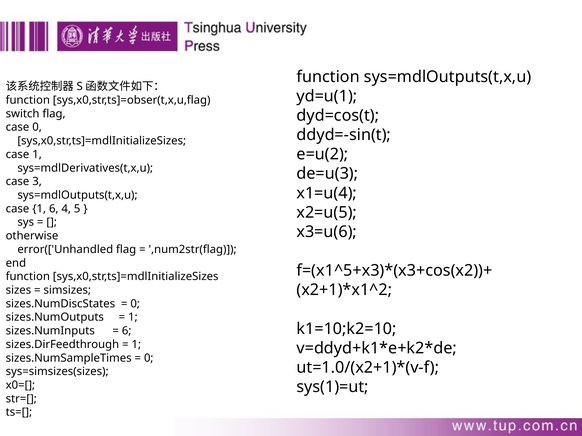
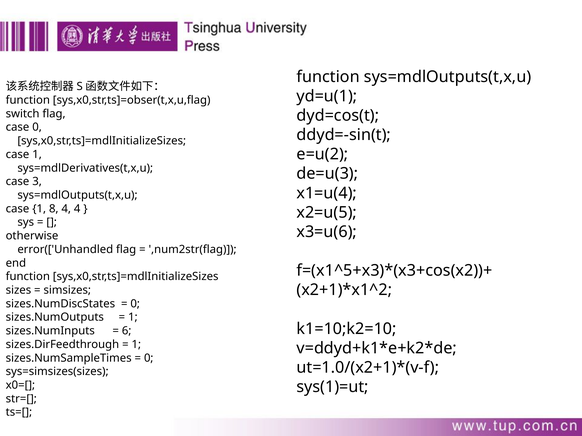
1 6: 6 -> 8
4 5: 5 -> 4
